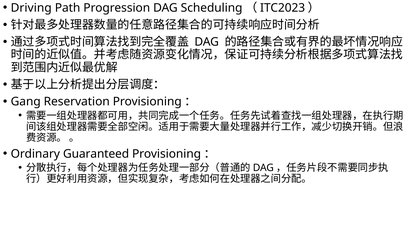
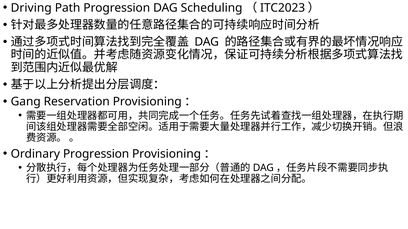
Ordinary Guaranteed: Guaranteed -> Progression
